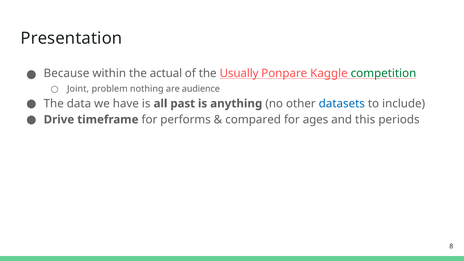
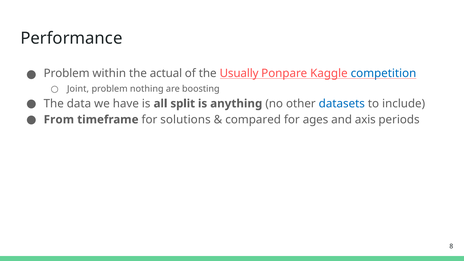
Presentation: Presentation -> Performance
Because at (67, 73): Because -> Problem
competition colour: green -> blue
audience: audience -> boosting
past: past -> split
Drive: Drive -> From
performs: performs -> solutions
this: this -> axis
